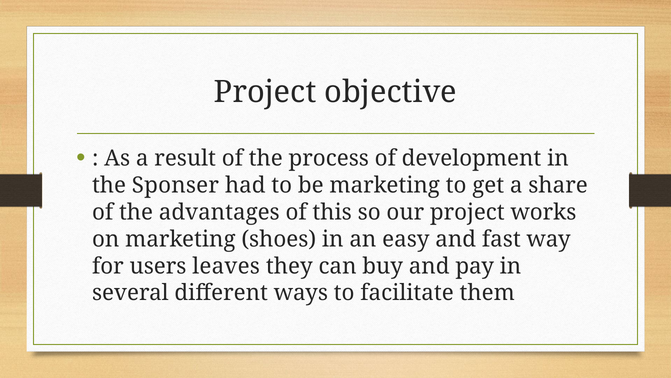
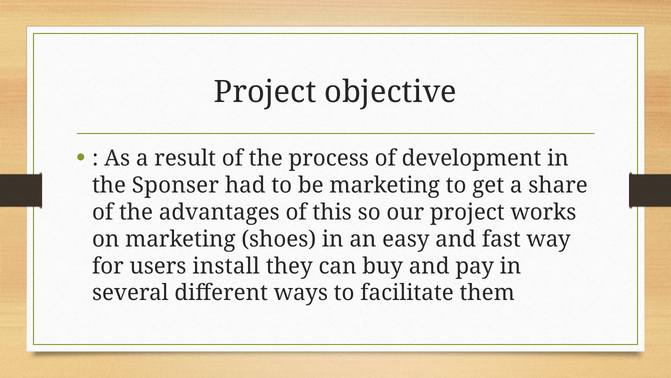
leaves: leaves -> install
